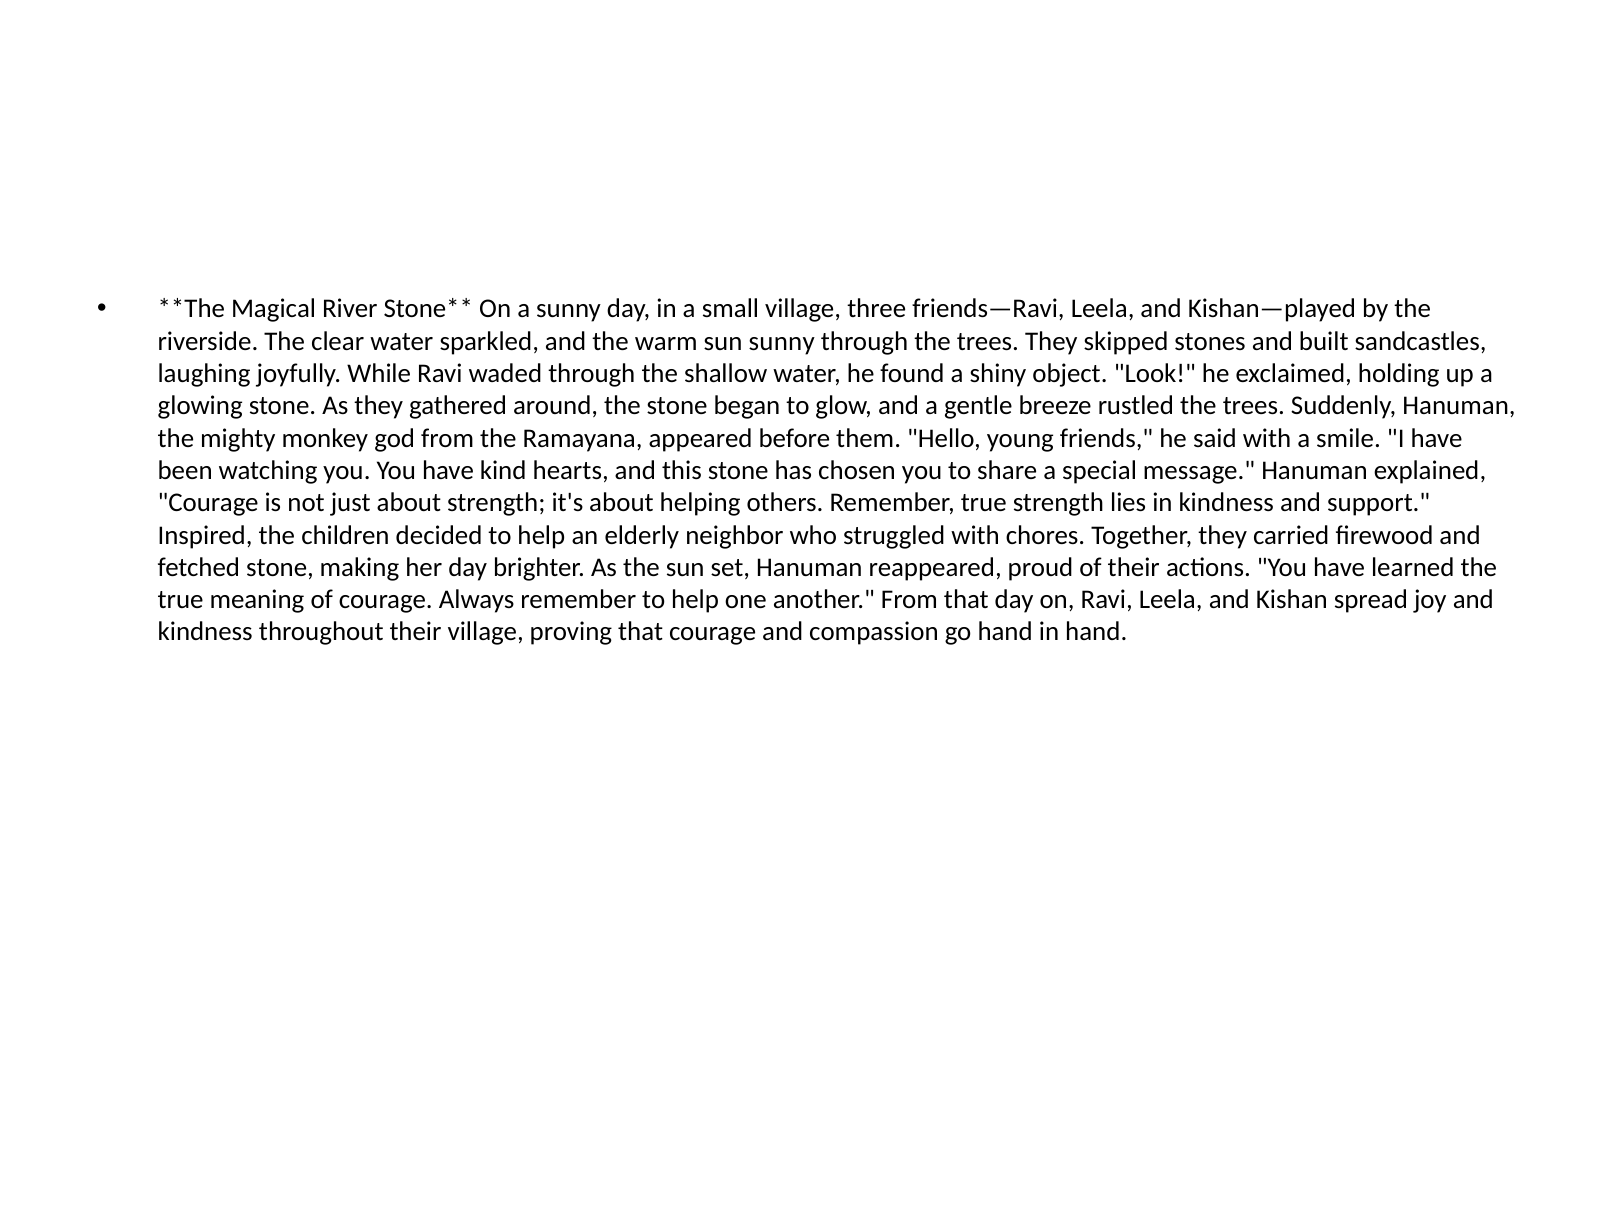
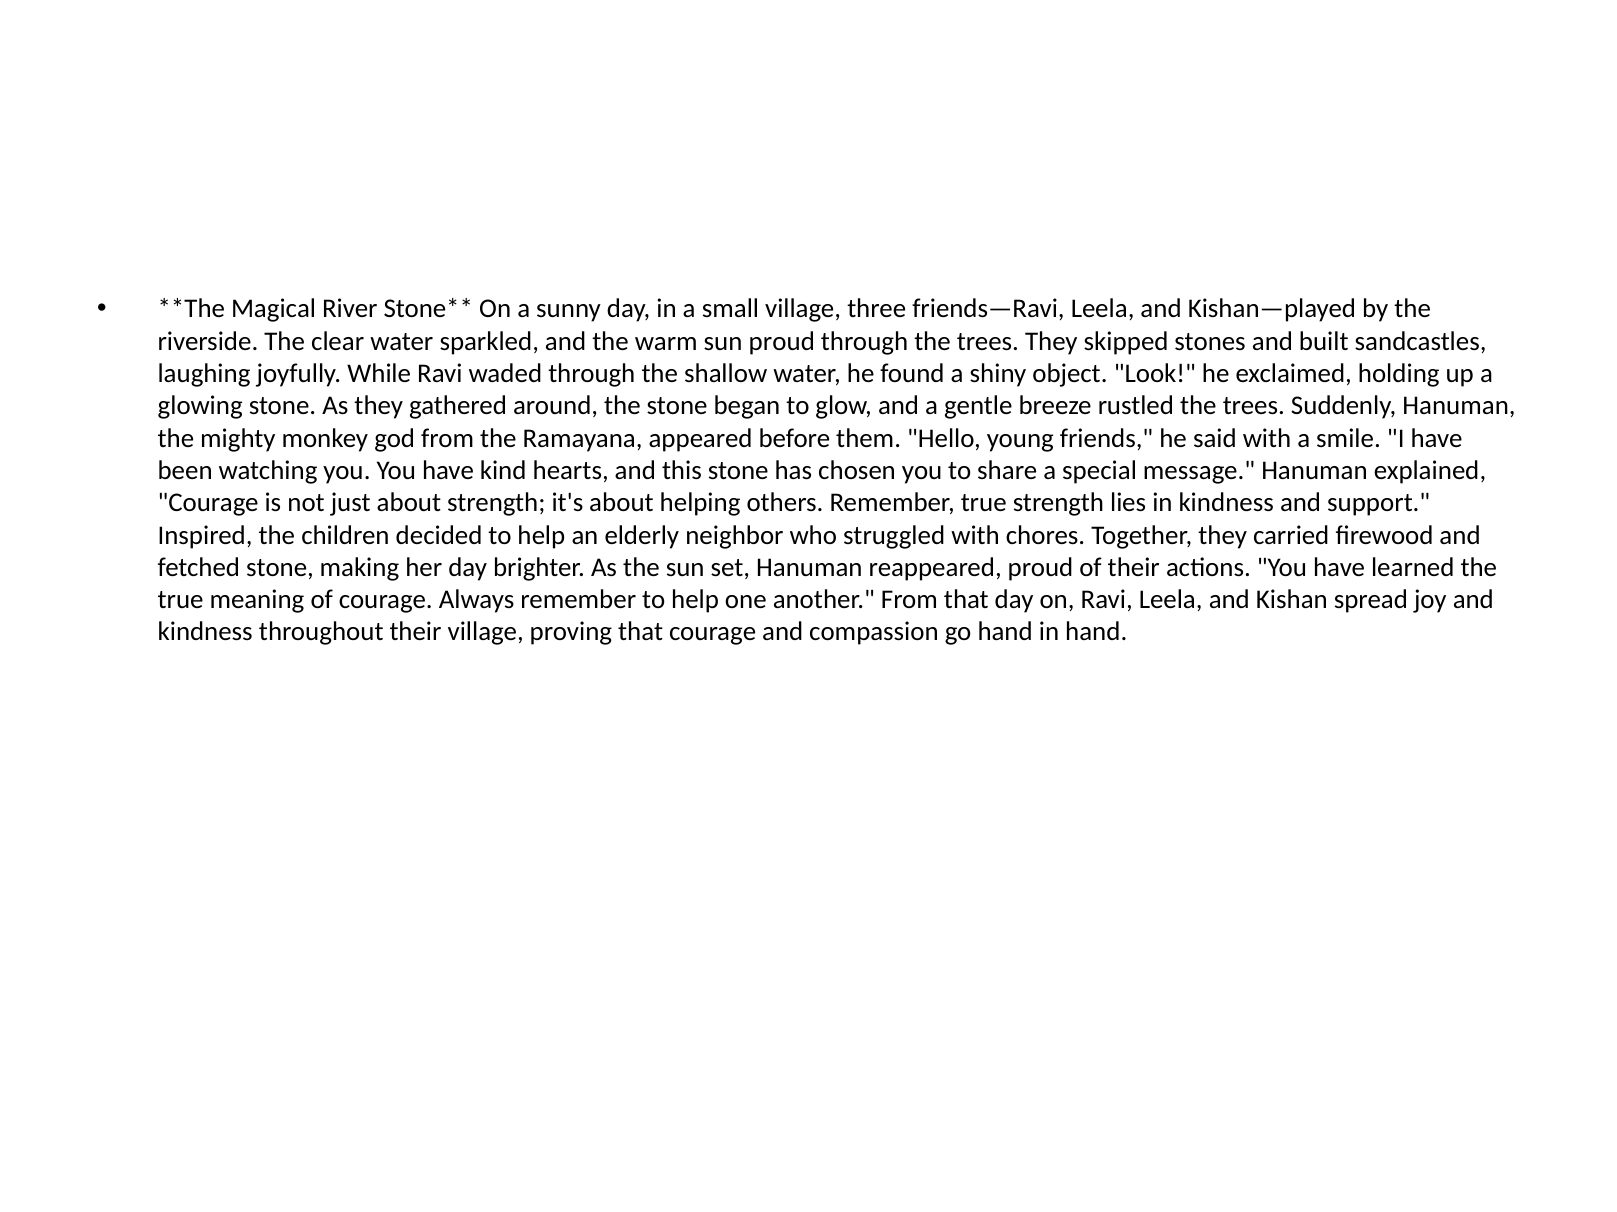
sun sunny: sunny -> proud
